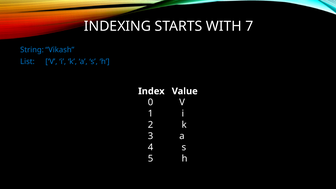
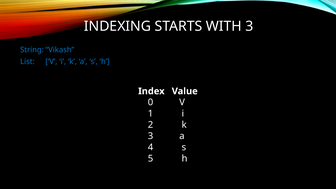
WITH 7: 7 -> 3
